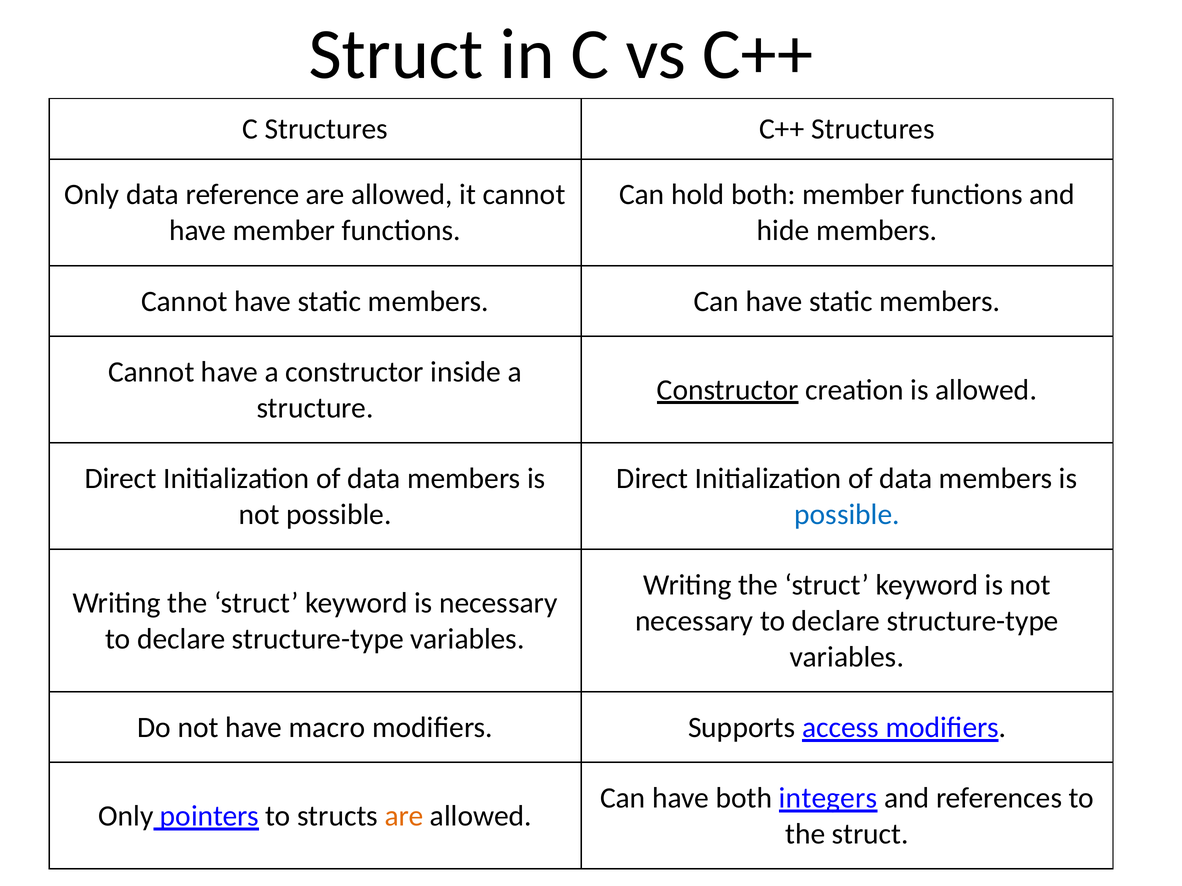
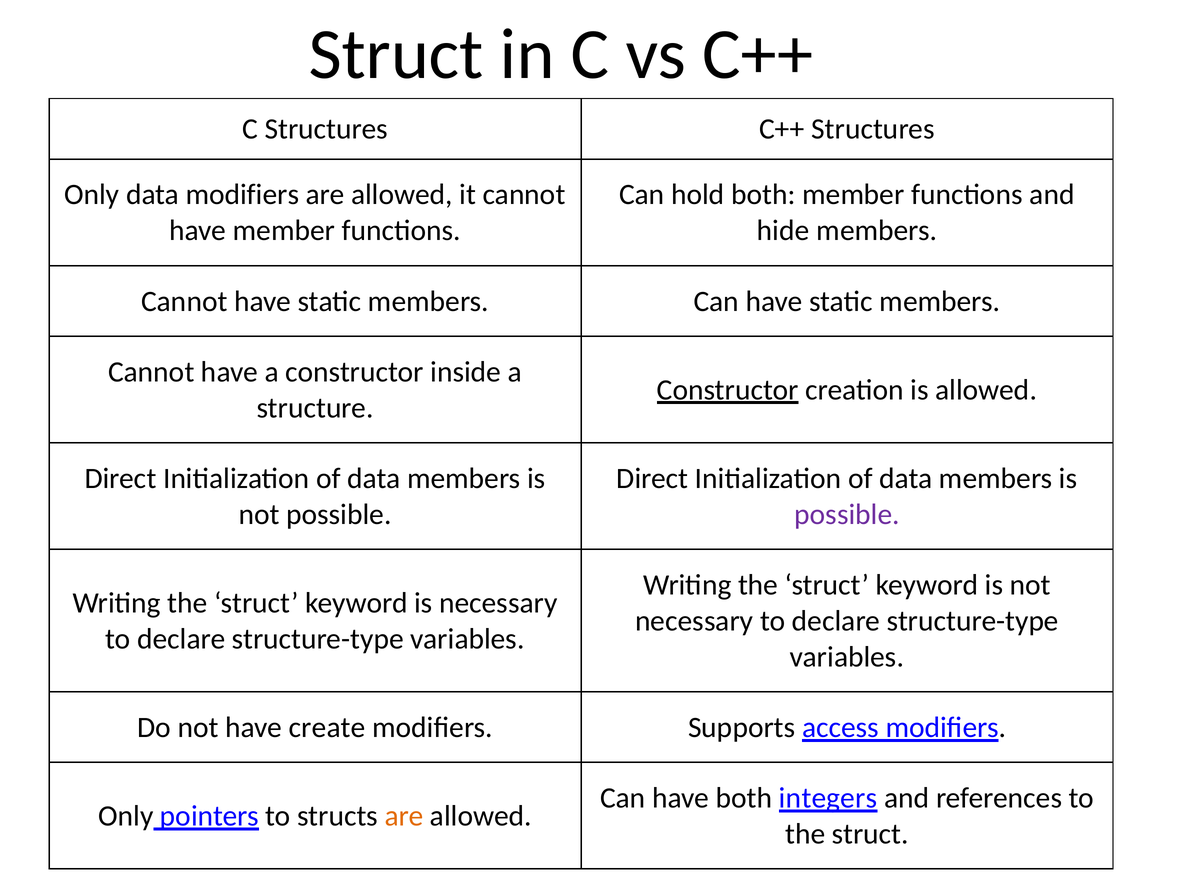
data reference: reference -> modifiers
possible at (847, 515) colour: blue -> purple
macro: macro -> create
